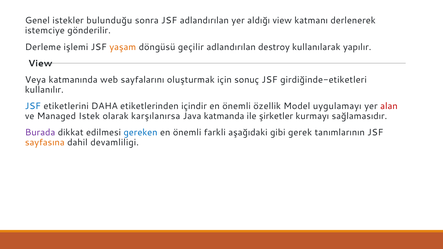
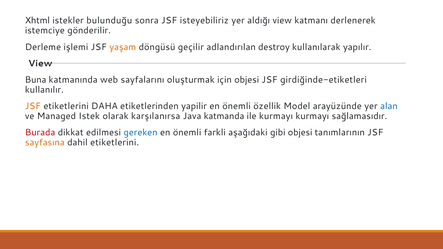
Genel: Genel -> Xhtml
JSF adlandırılan: adlandırılan -> isteyebiliriz
Veya: Veya -> Buna
için sonuç: sonuç -> objesi
JSF at (33, 106) colour: blue -> orange
içindir: içindir -> yapilir
uygulamayı: uygulamayı -> arayüzünde
alan colour: red -> blue
ile şirketler: şirketler -> kurmayı
Burada colour: purple -> red
gibi gerek: gerek -> objesi
dahil devamliligi: devamliligi -> etiketlerini
